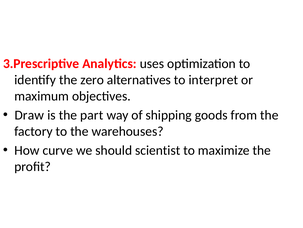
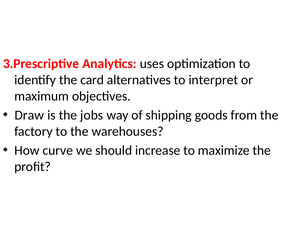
zero: zero -> card
part: part -> jobs
scientist: scientist -> increase
